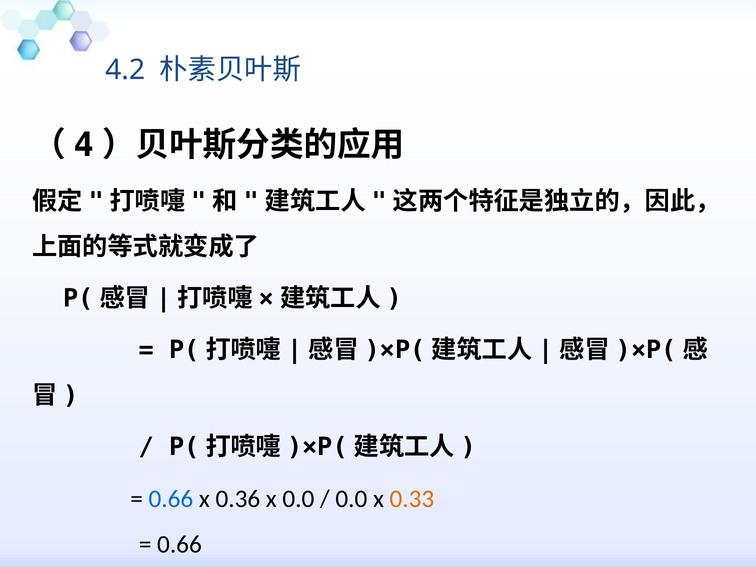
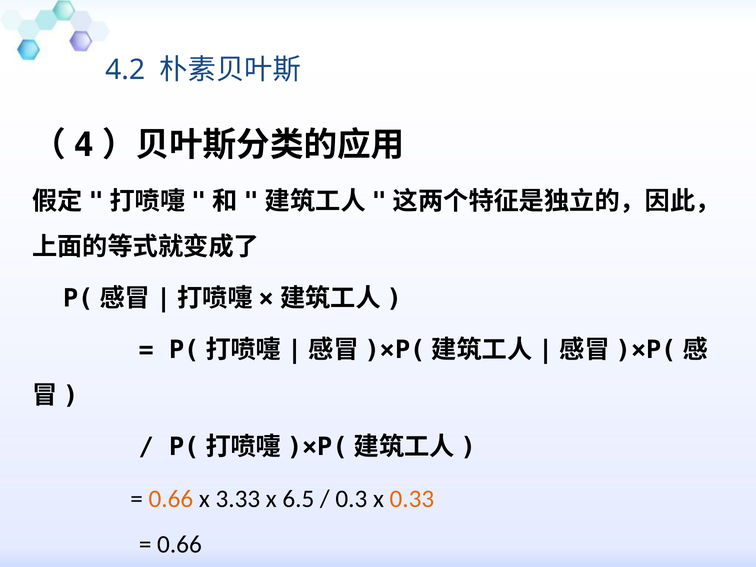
0.66 at (171, 499) colour: blue -> orange
0.36: 0.36 -> 3.33
x 0.0: 0.0 -> 6.5
0.0 at (351, 499): 0.0 -> 0.3
